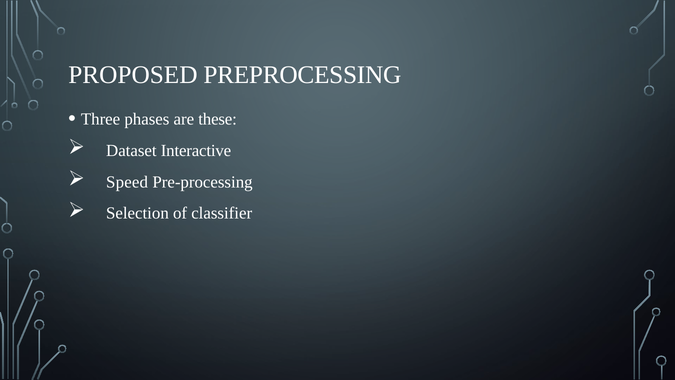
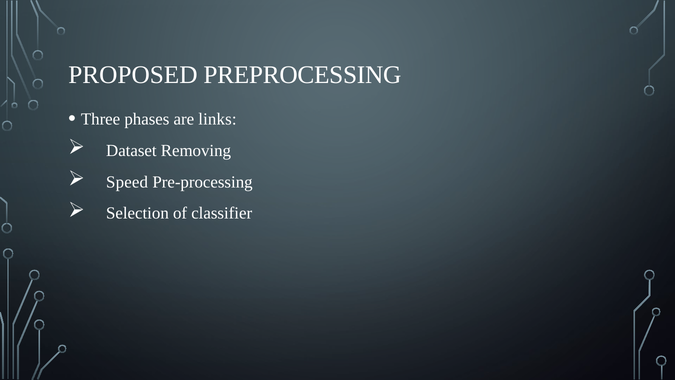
these: these -> links
Interactive: Interactive -> Removing
